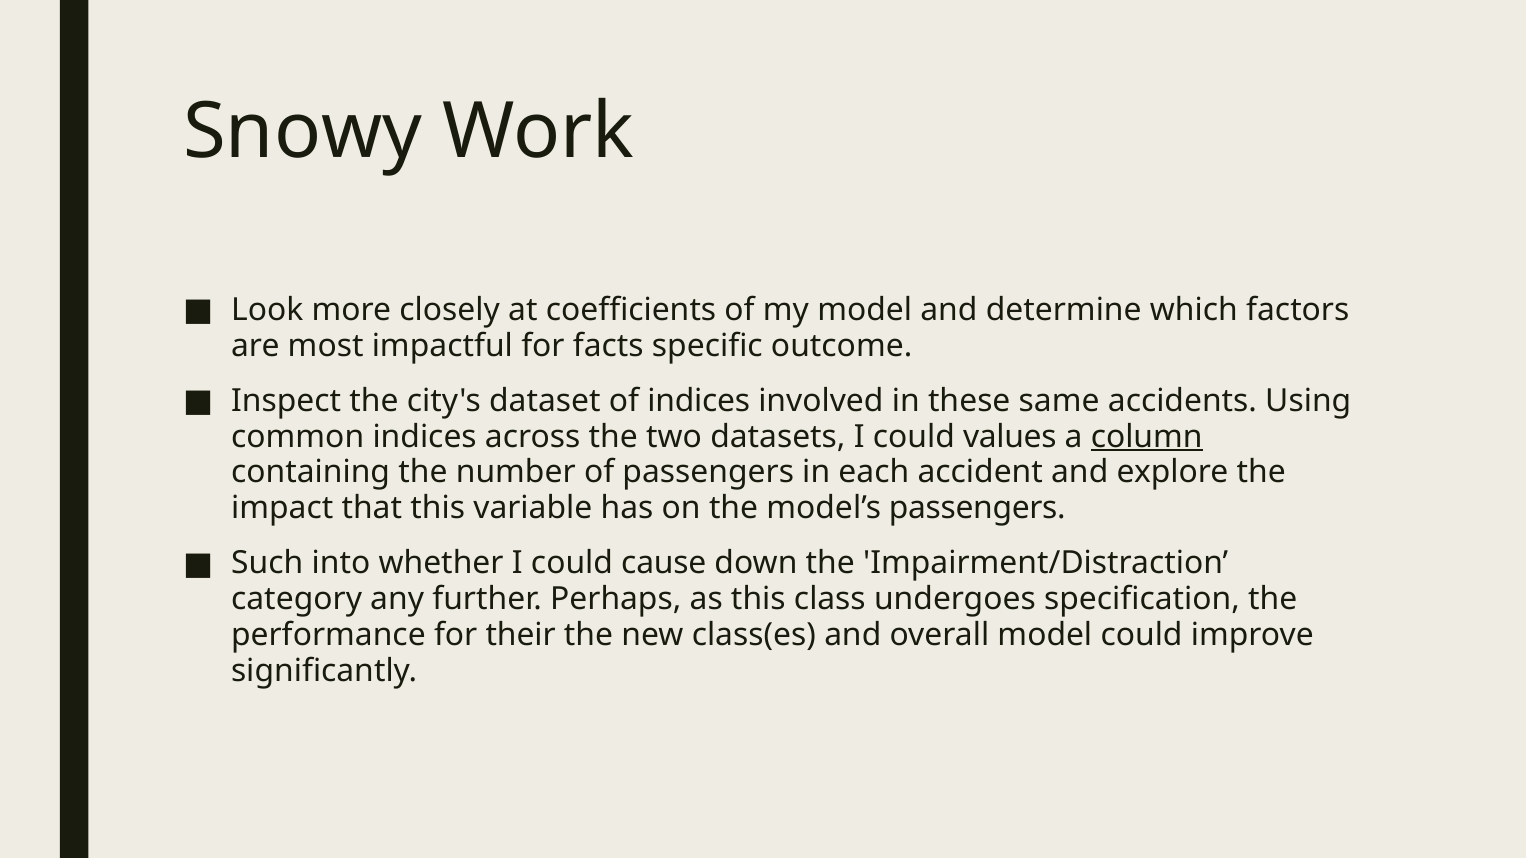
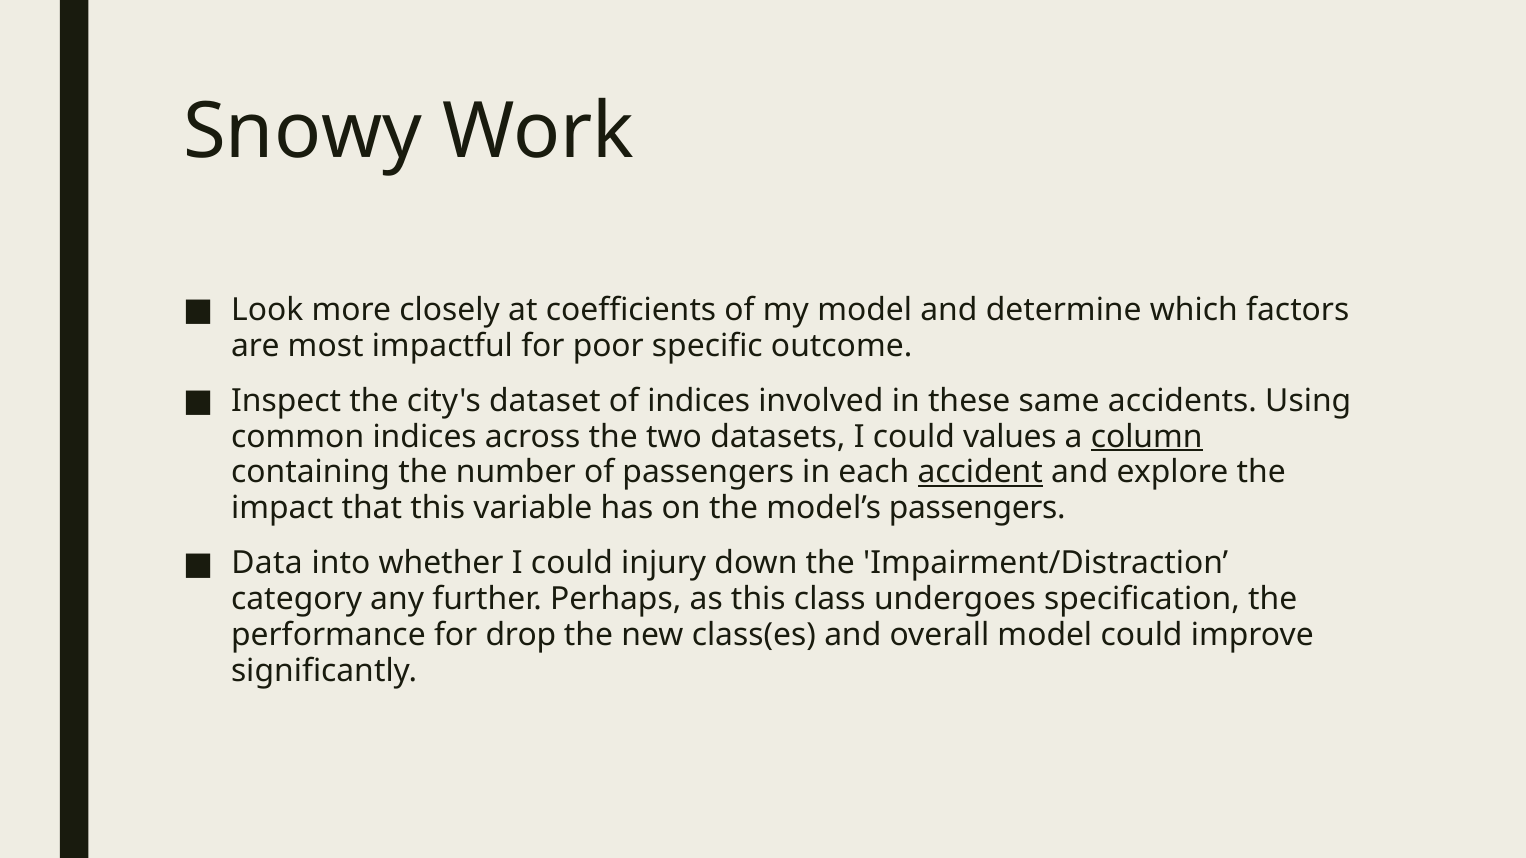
facts: facts -> poor
accident underline: none -> present
Such: Such -> Data
cause: cause -> injury
their: their -> drop
